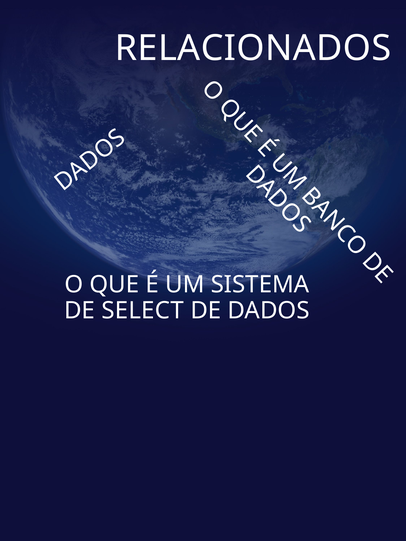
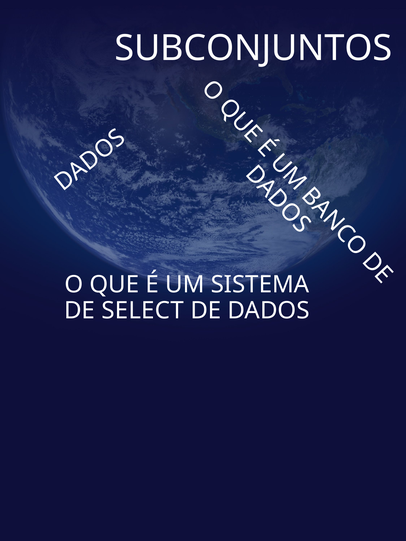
RELACIONADOS: RELACIONADOS -> SUBCONJUNTOS
